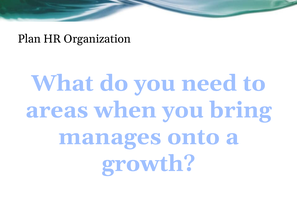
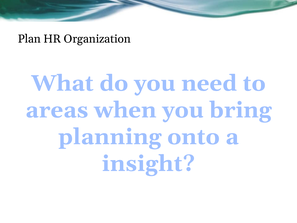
manages: manages -> planning
growth: growth -> insight
